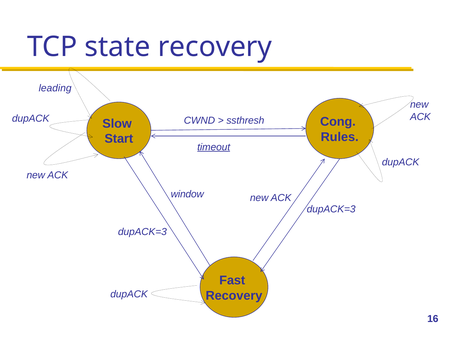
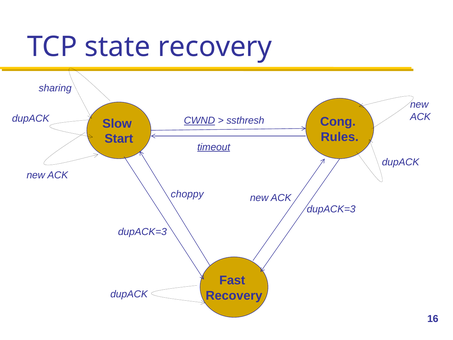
leading: leading -> sharing
CWND underline: none -> present
window: window -> choppy
